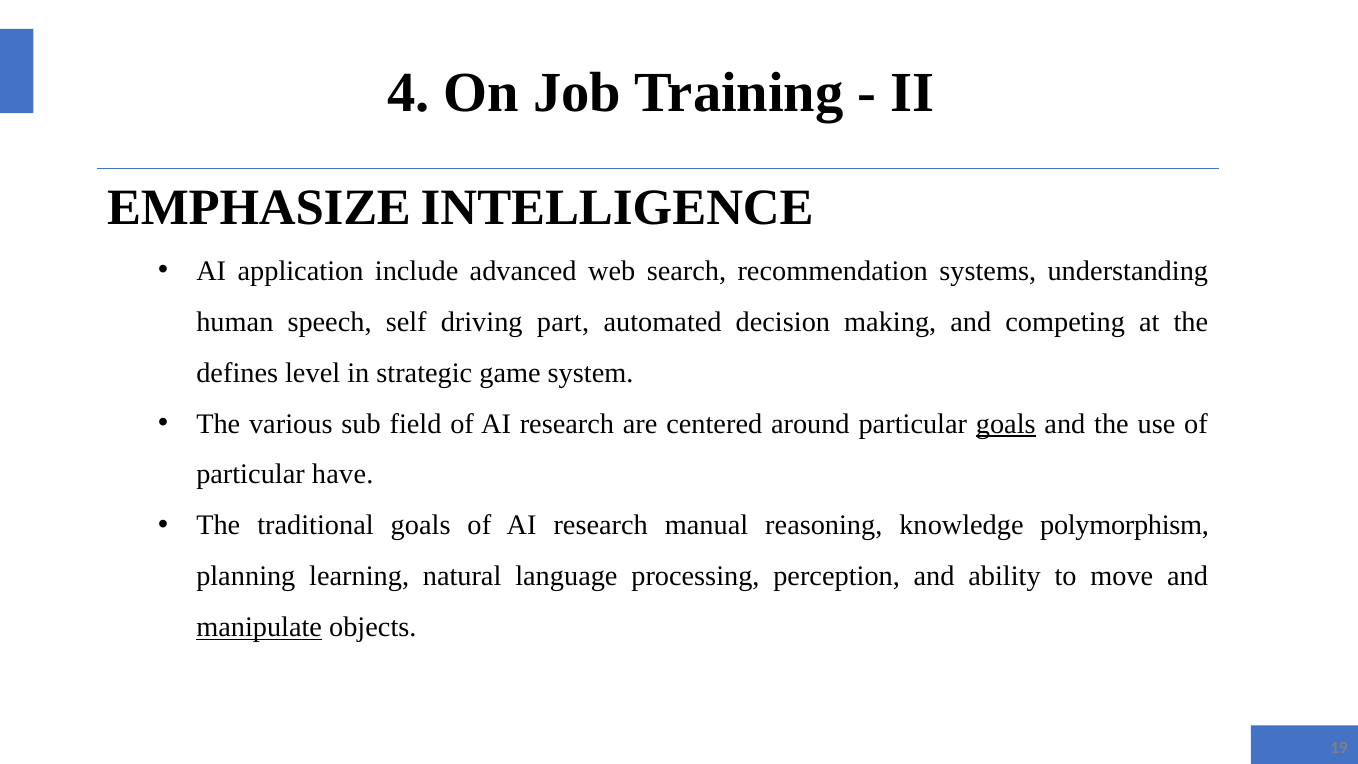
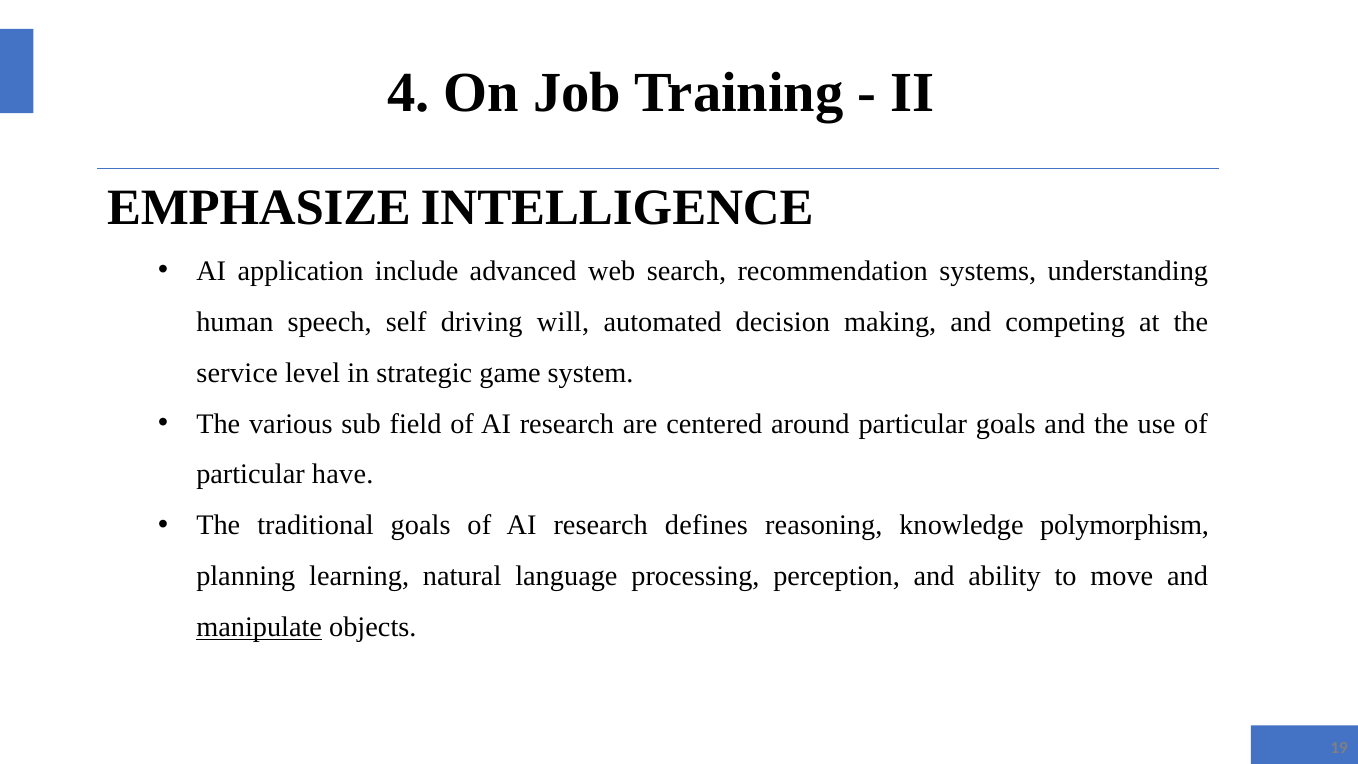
part: part -> will
defines: defines -> service
goals at (1006, 424) underline: present -> none
manual: manual -> defines
